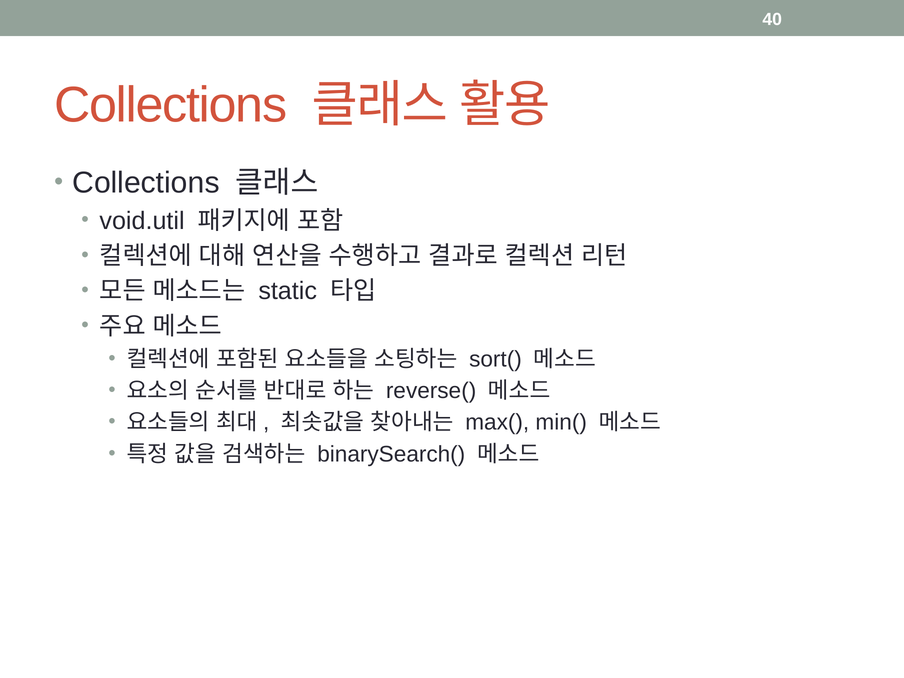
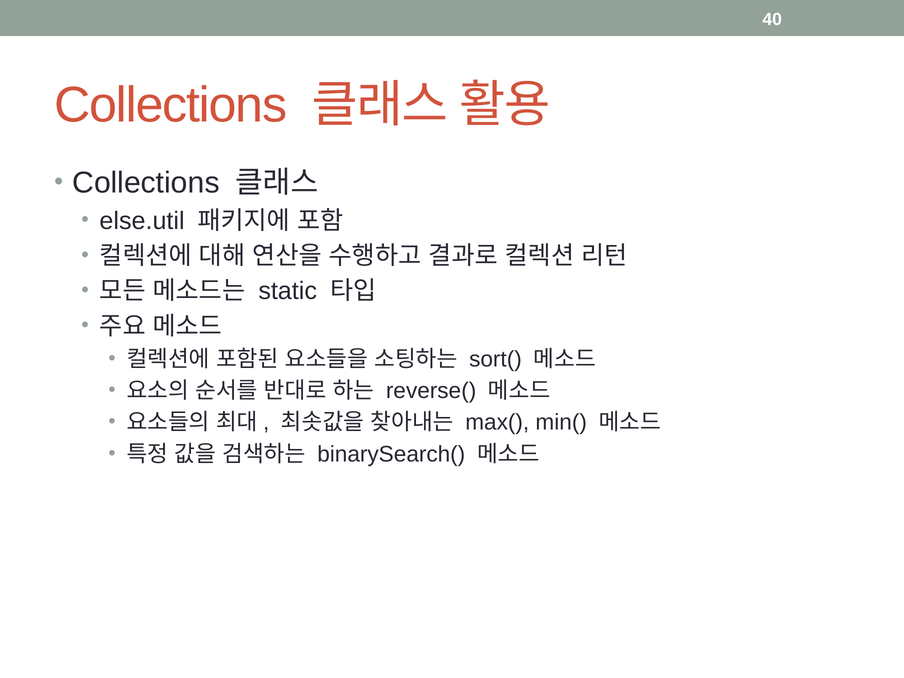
void.util: void.util -> else.util
